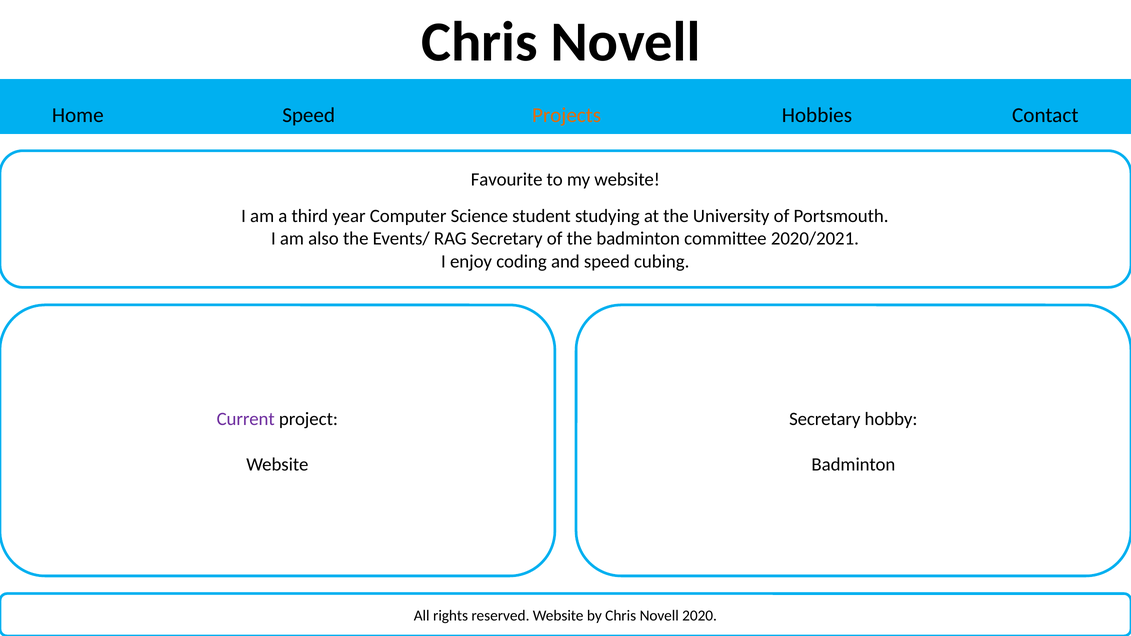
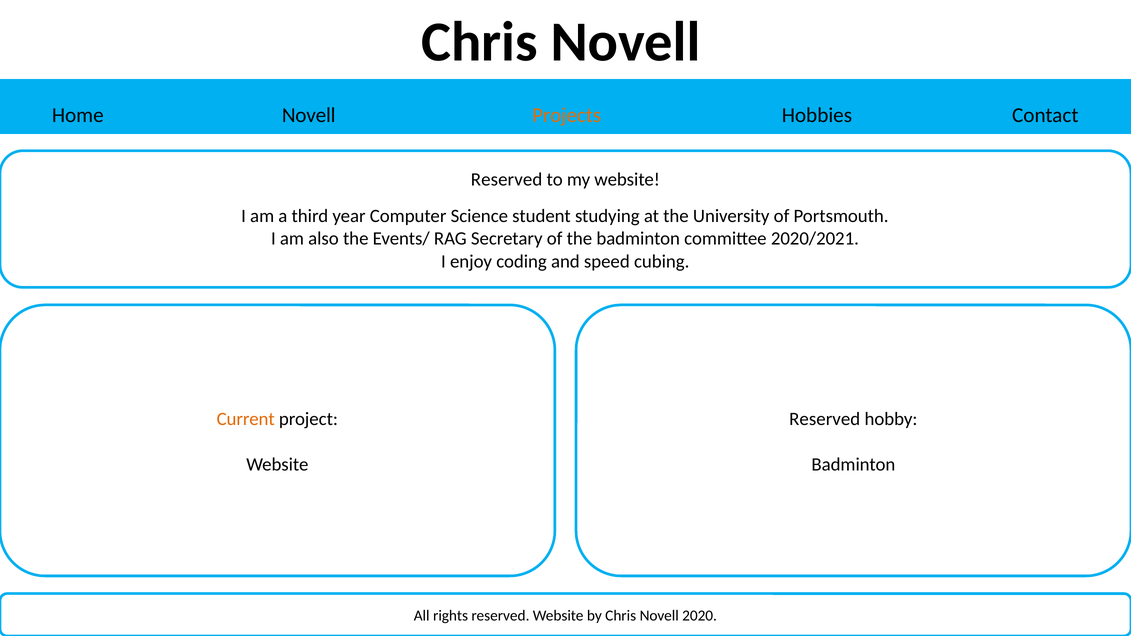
Speed at (309, 115): Speed -> Novell
Favourite at (507, 179): Favourite -> Reserved
Current colour: purple -> orange
Secretary at (825, 419): Secretary -> Reserved
